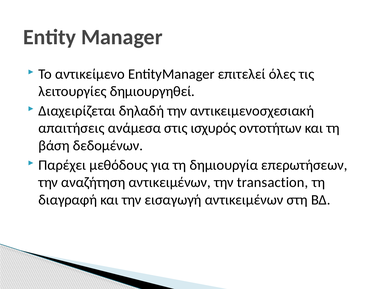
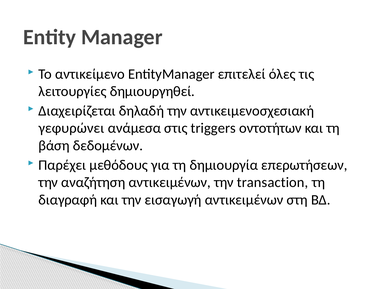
απαιτήσεις: απαιτήσεις -> γεφυρώνει
ισχυρός: ισχυρός -> triggers
